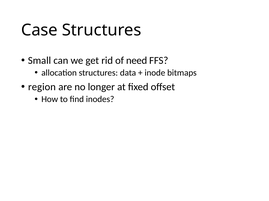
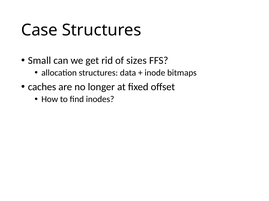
need: need -> sizes
region: region -> caches
